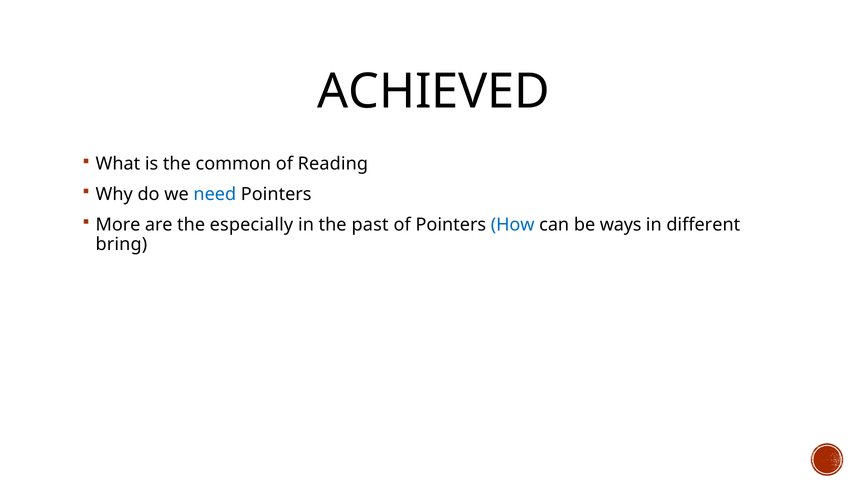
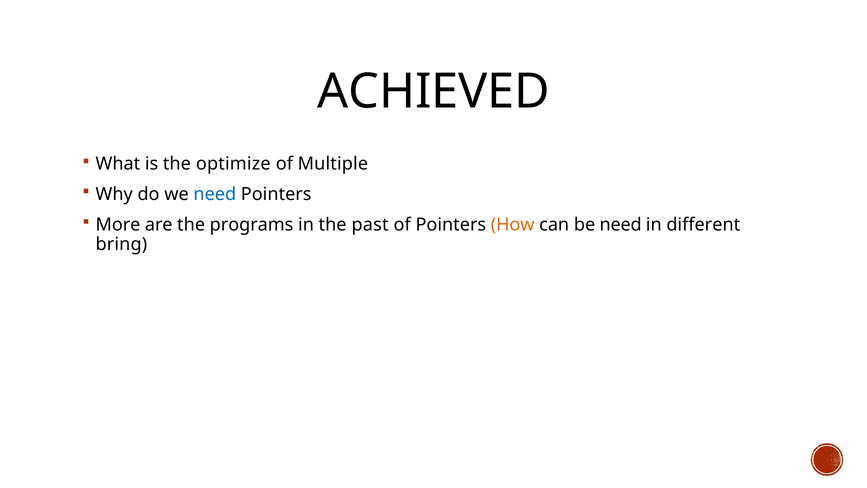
common: common -> optimize
Reading: Reading -> Multiple
especially: especially -> programs
How colour: blue -> orange
be ways: ways -> need
